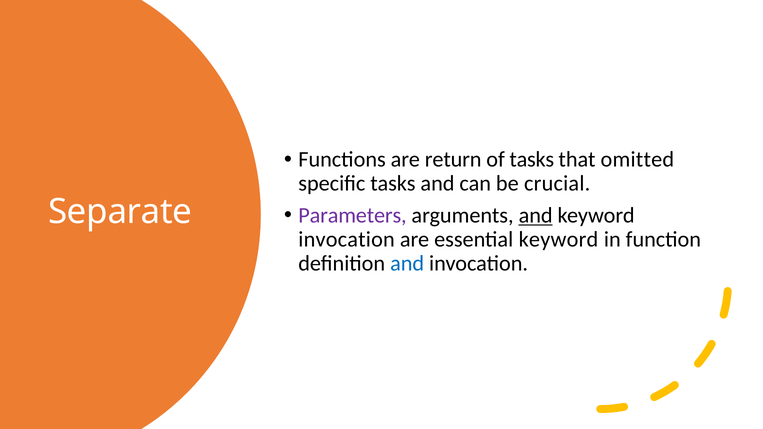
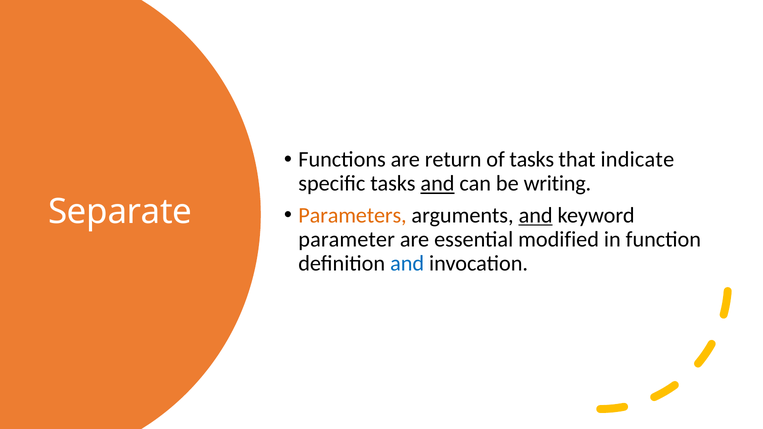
omitted: omitted -> indicate
and at (437, 184) underline: none -> present
crucial: crucial -> writing
Parameters colour: purple -> orange
invocation at (347, 240): invocation -> parameter
essential keyword: keyword -> modified
